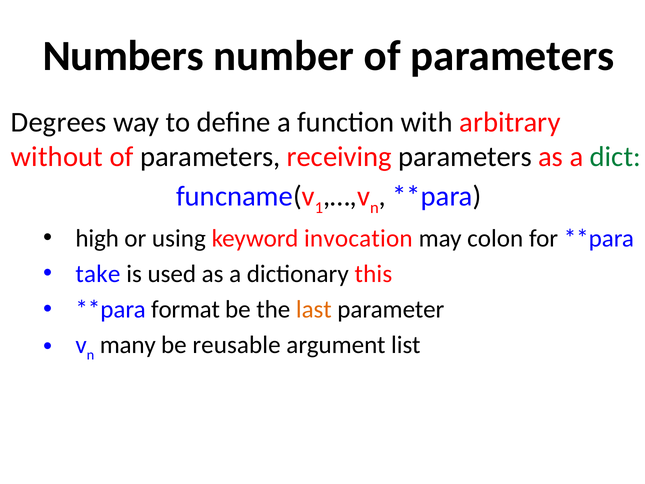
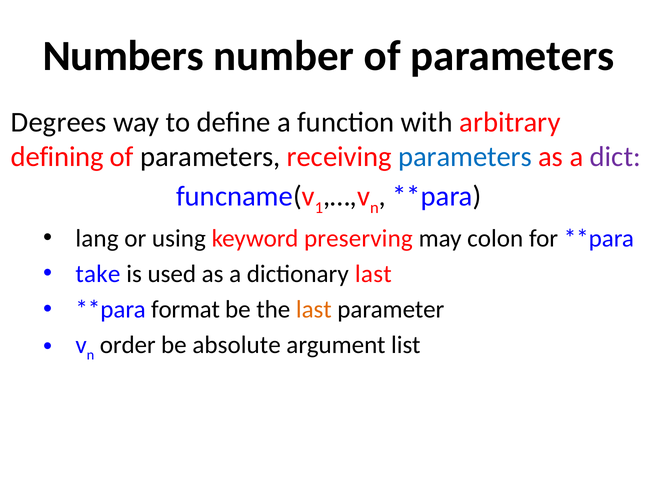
without: without -> defining
parameters at (465, 157) colour: black -> blue
dict colour: green -> purple
high: high -> lang
invocation: invocation -> preserving
dictionary this: this -> last
many: many -> order
reusable: reusable -> absolute
